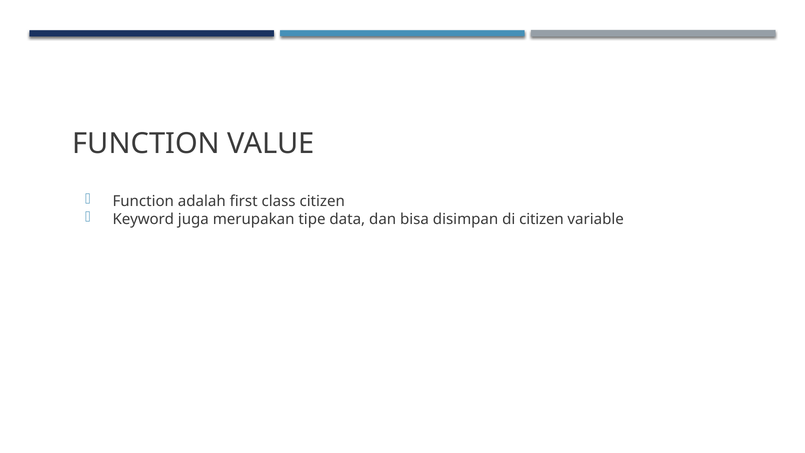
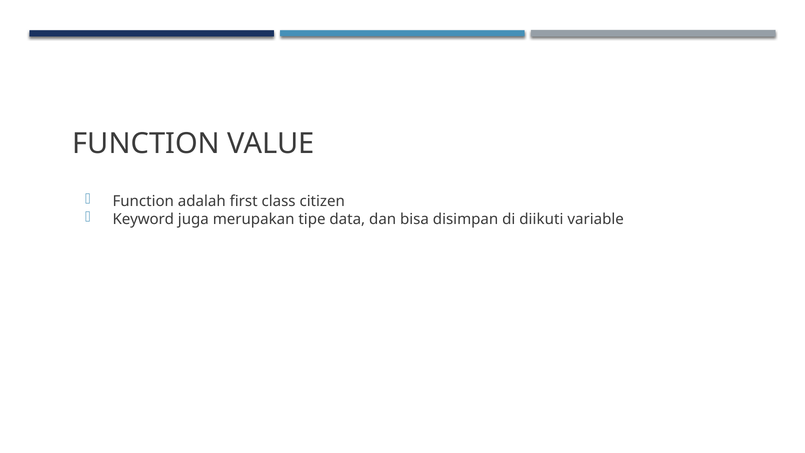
di citizen: citizen -> diikuti
